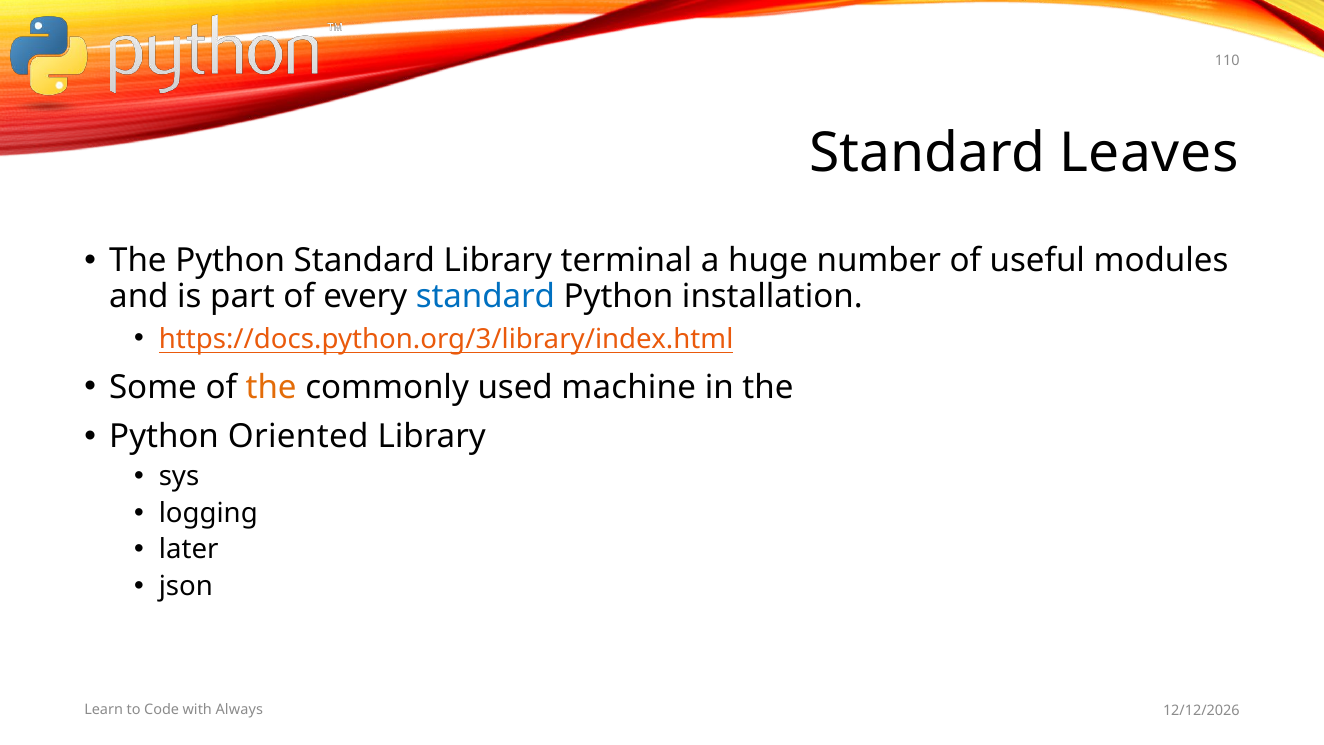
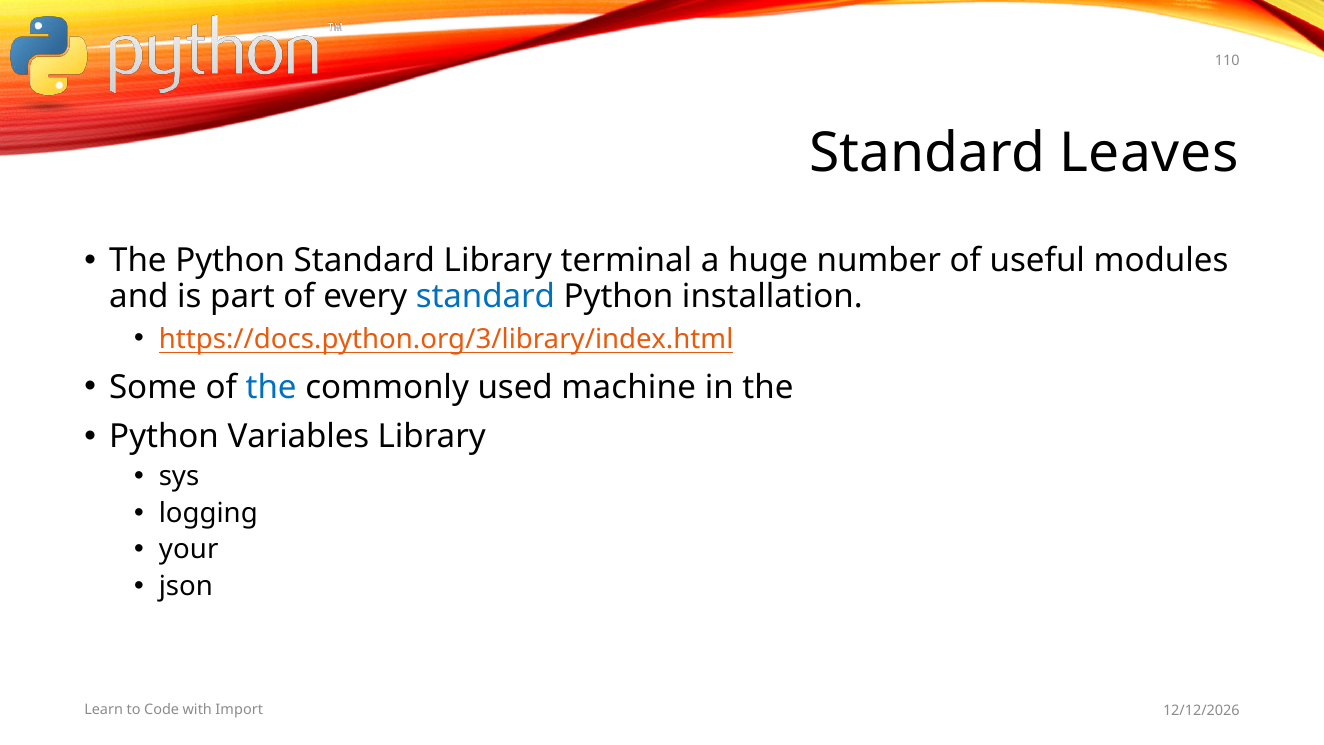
the at (271, 387) colour: orange -> blue
Oriented: Oriented -> Variables
later: later -> your
Always: Always -> Import
